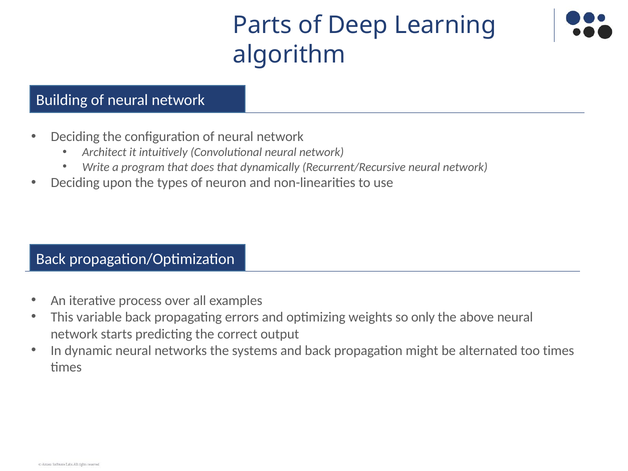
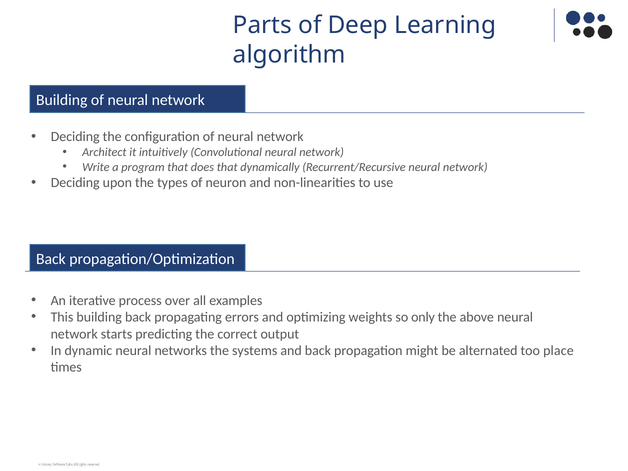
This variable: variable -> building
too times: times -> place
